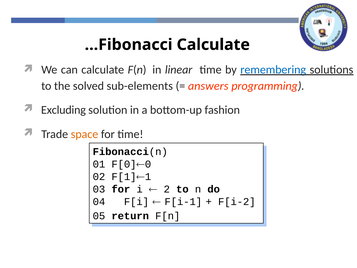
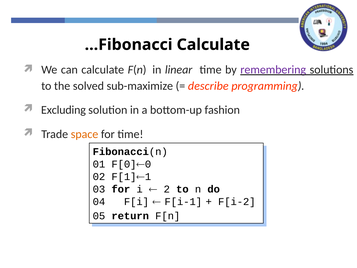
remembering colour: blue -> purple
sub-elements: sub-elements -> sub-maximize
answers: answers -> describe
